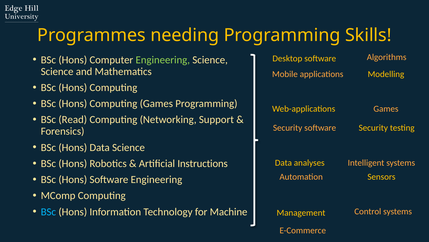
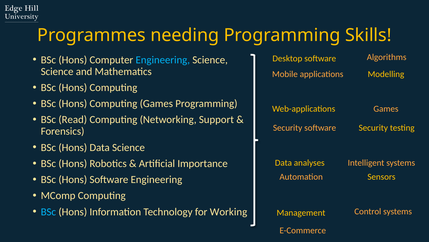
Engineering at (163, 60) colour: light green -> light blue
Instructions: Instructions -> Importance
Machine: Machine -> Working
